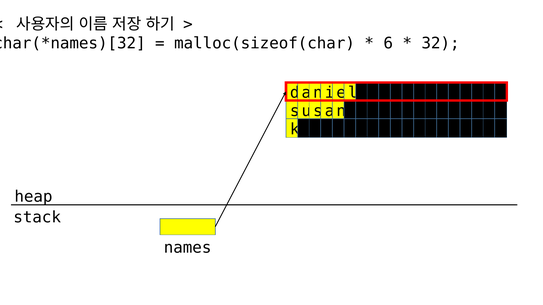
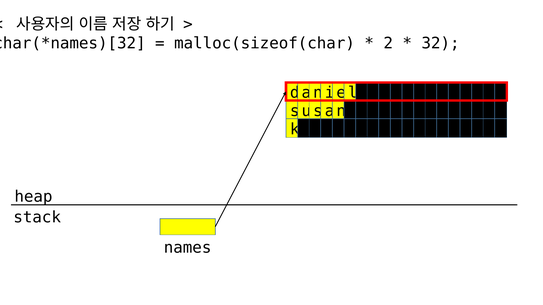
6: 6 -> 2
